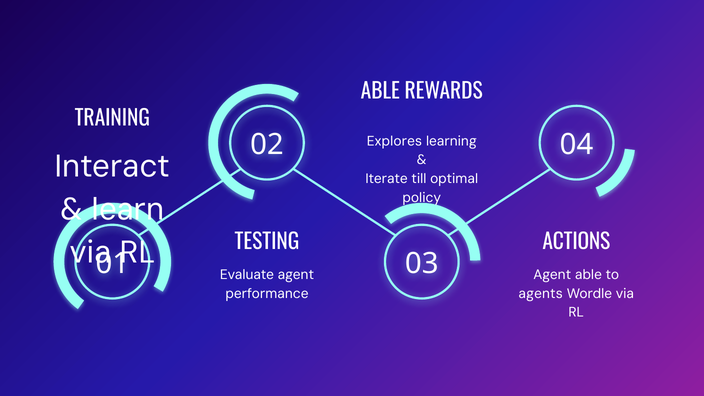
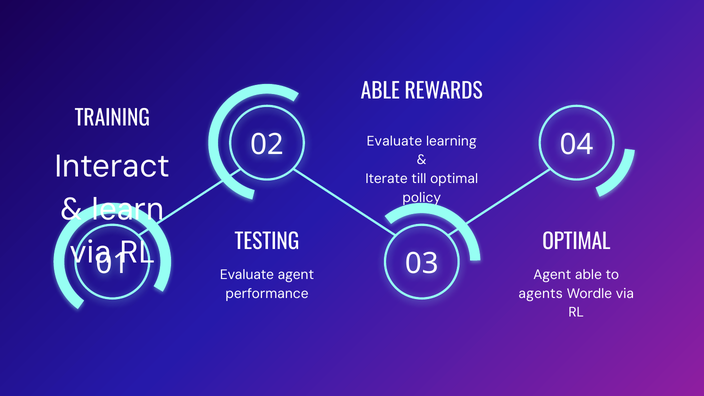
Explores at (394, 141): Explores -> Evaluate
ACTIONS at (576, 242): ACTIONS -> OPTIMAL
